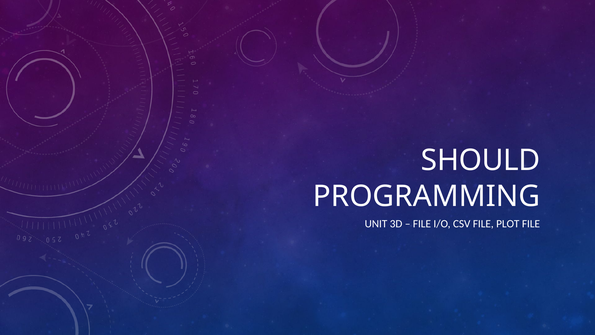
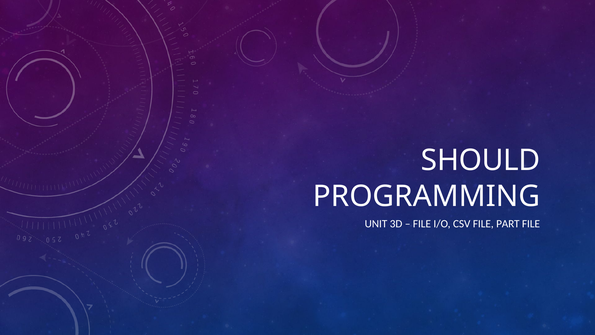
PLOT: PLOT -> PART
